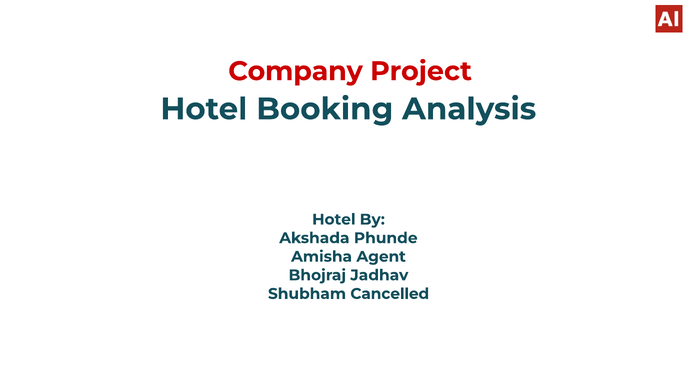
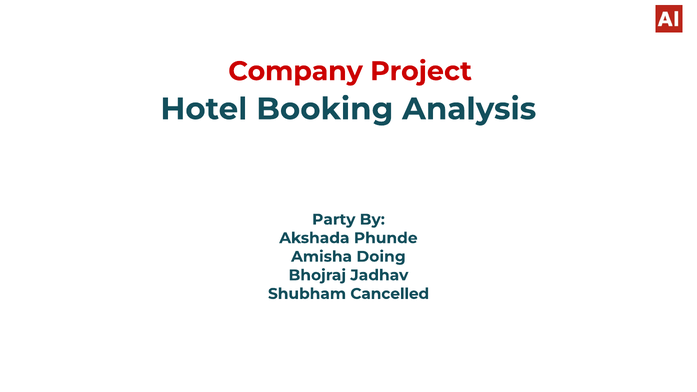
Hotel at (334, 220): Hotel -> Party
Agent: Agent -> Doing
